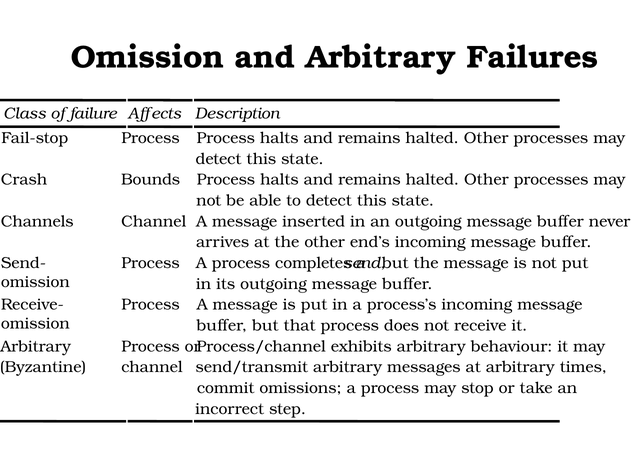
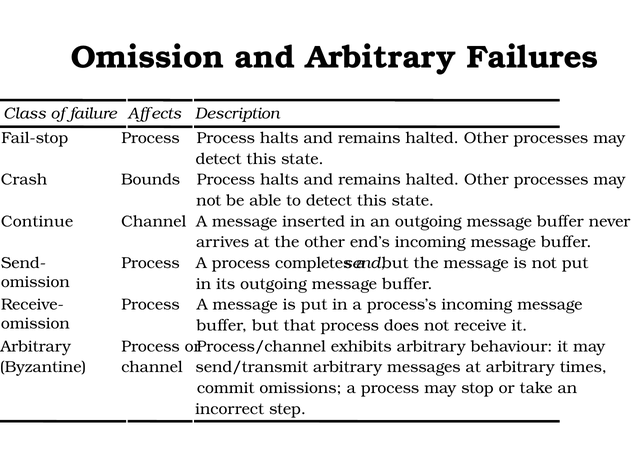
Channels: Channels -> Continue
